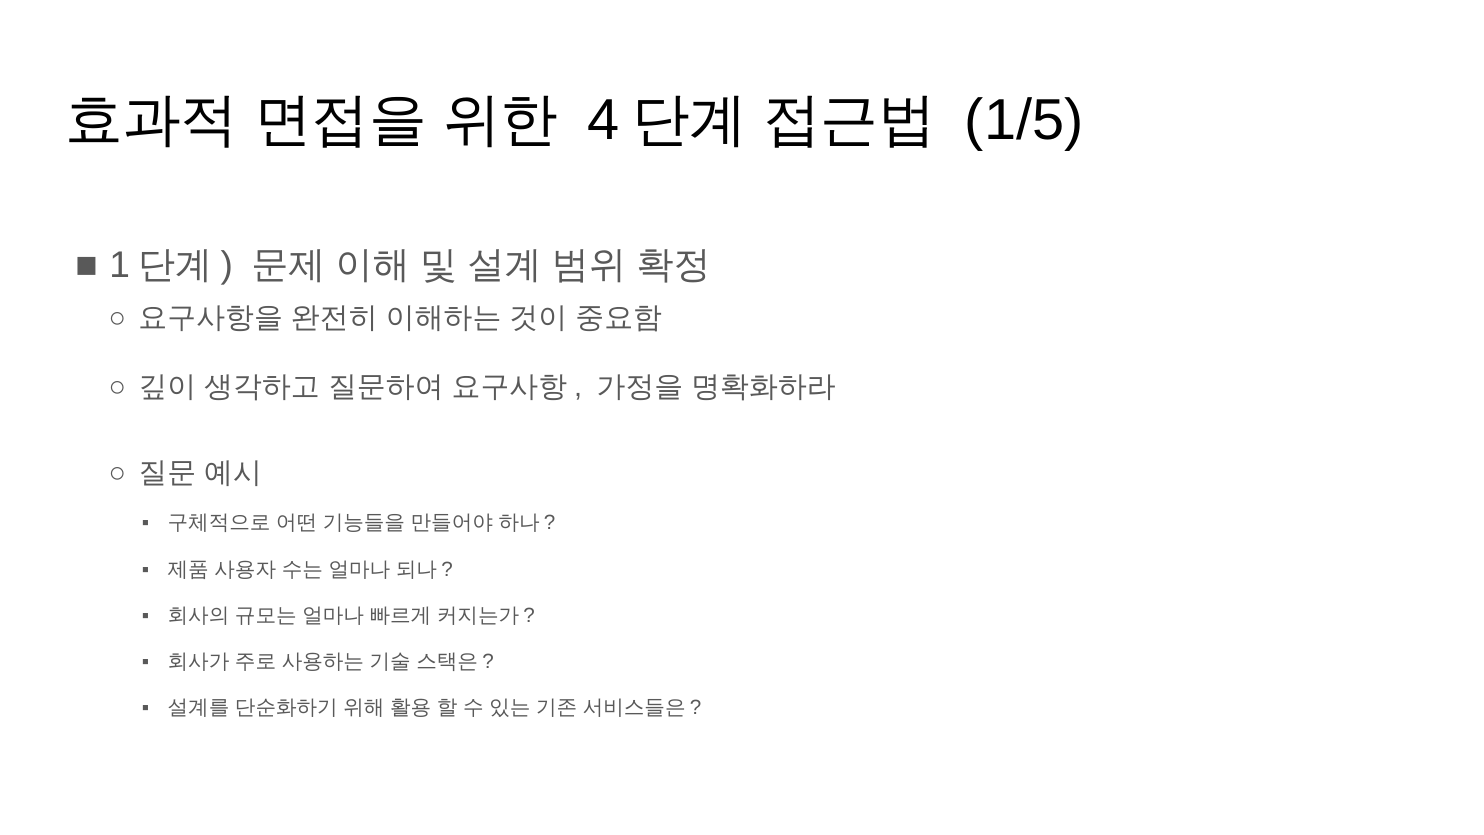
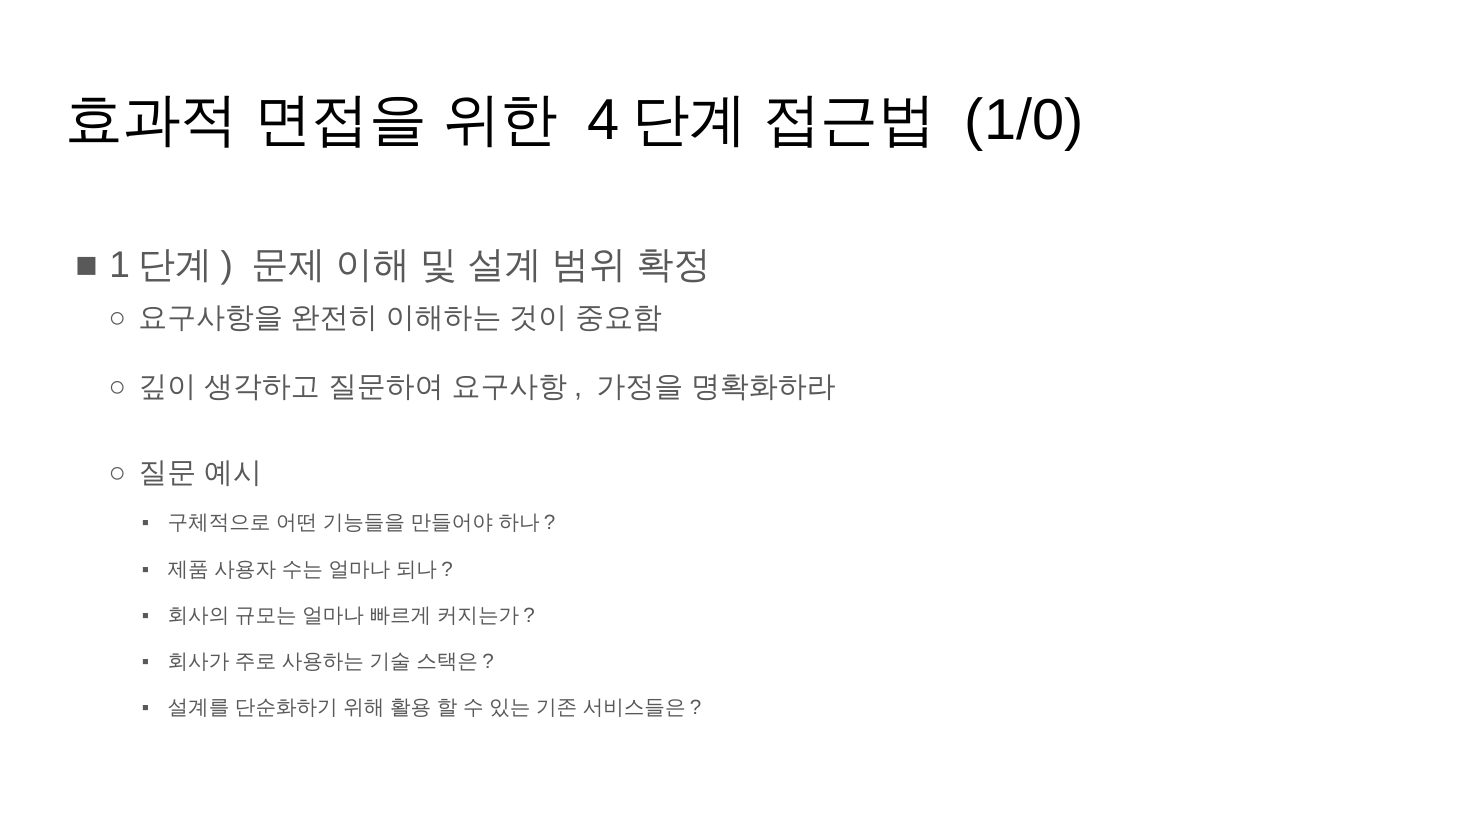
1/5: 1/5 -> 1/0
